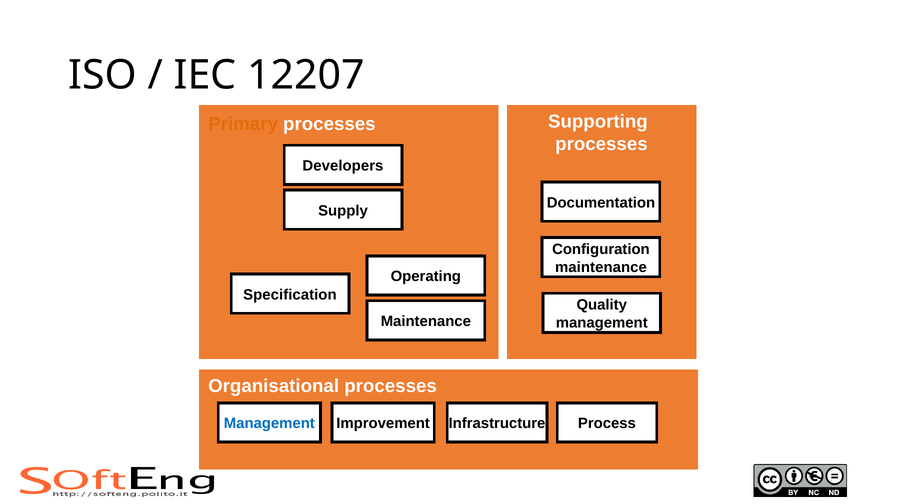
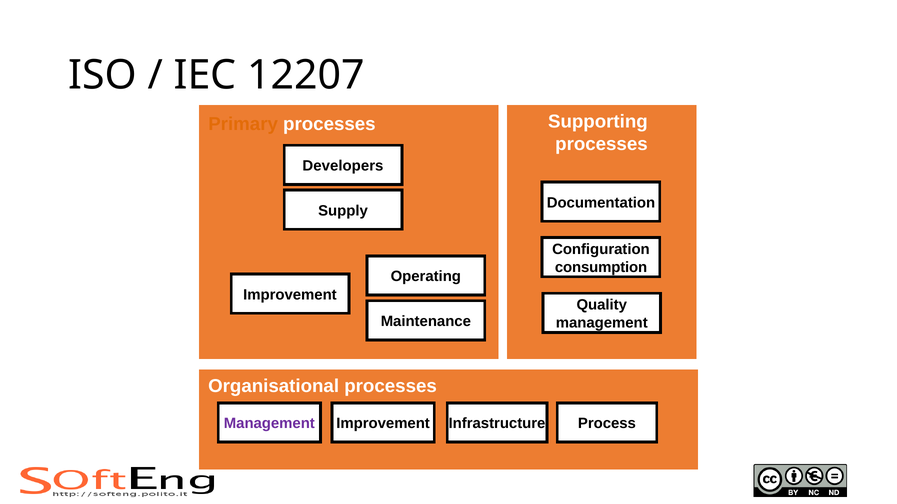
maintenance at (601, 267): maintenance -> consumption
Specification at (290, 295): Specification -> Improvement
Management at (269, 424) colour: blue -> purple
